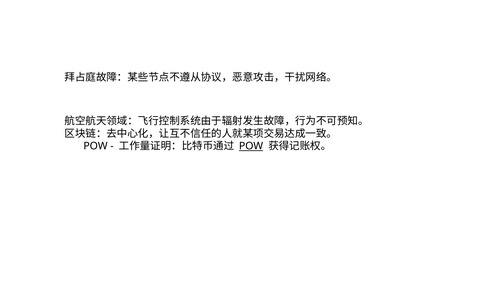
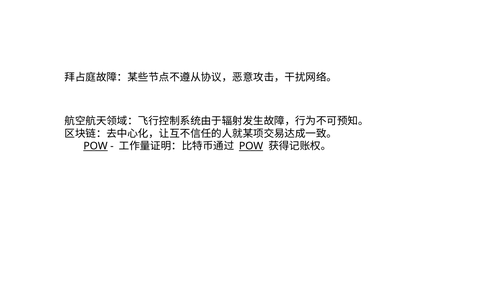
POW at (95, 146) underline: none -> present
